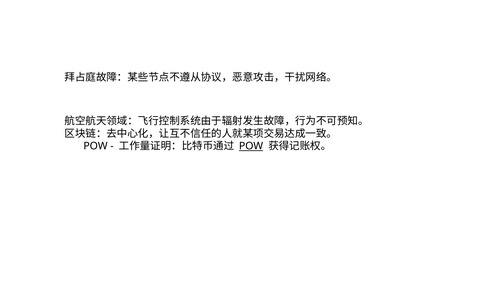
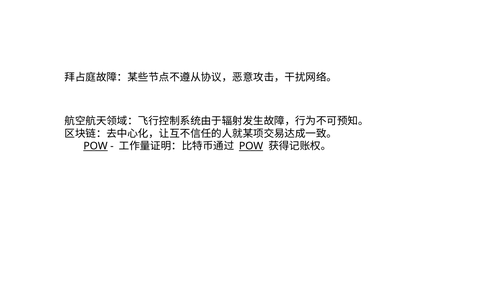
POW at (95, 146) underline: none -> present
